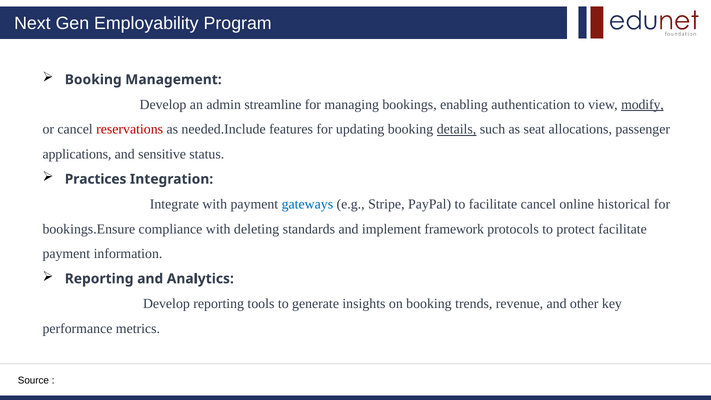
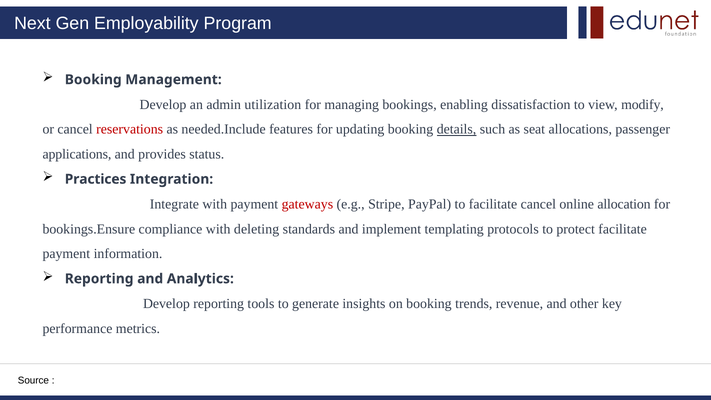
streamline: streamline -> utilization
authentication: authentication -> dissatisfaction
modify underline: present -> none
sensitive: sensitive -> provides
gateways colour: blue -> red
historical: historical -> allocation
framework: framework -> templating
